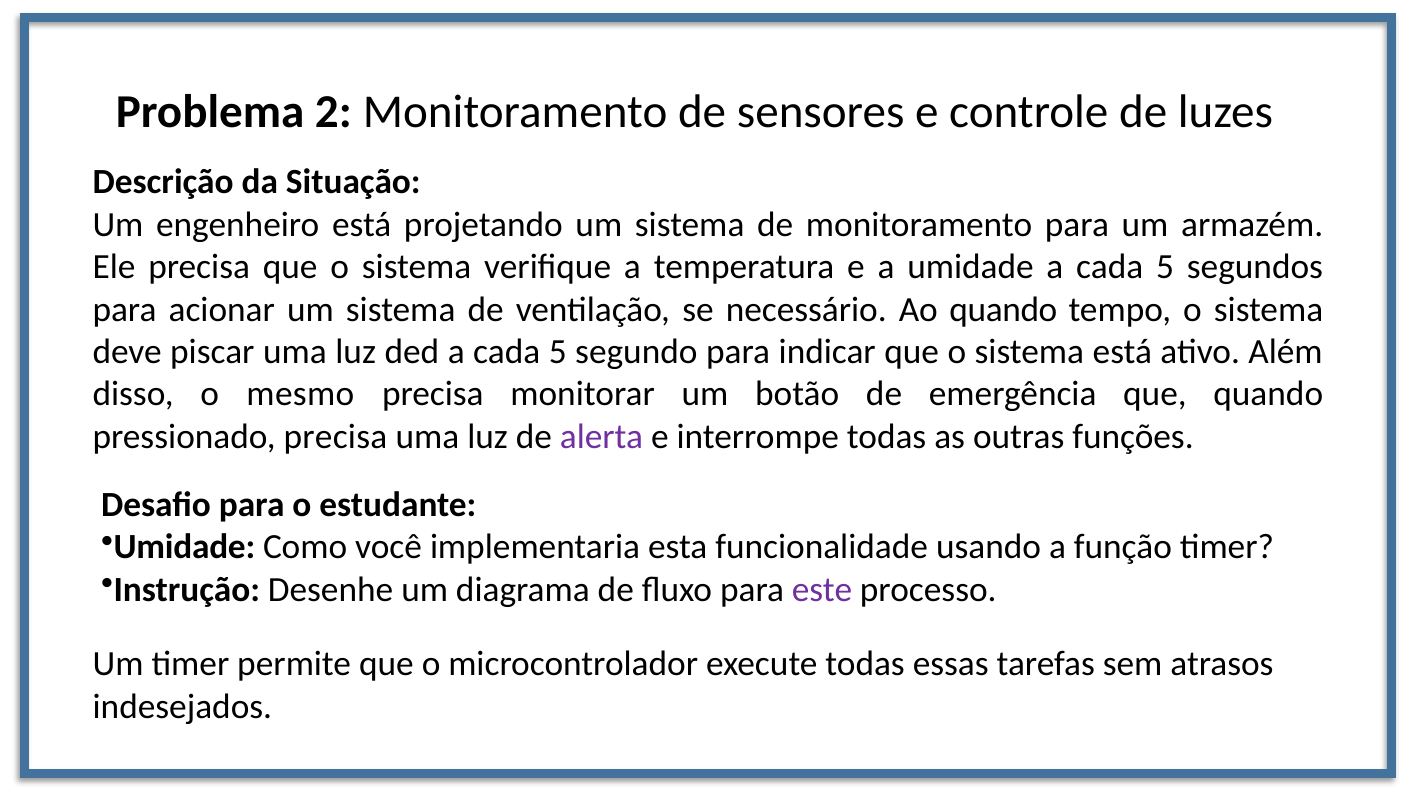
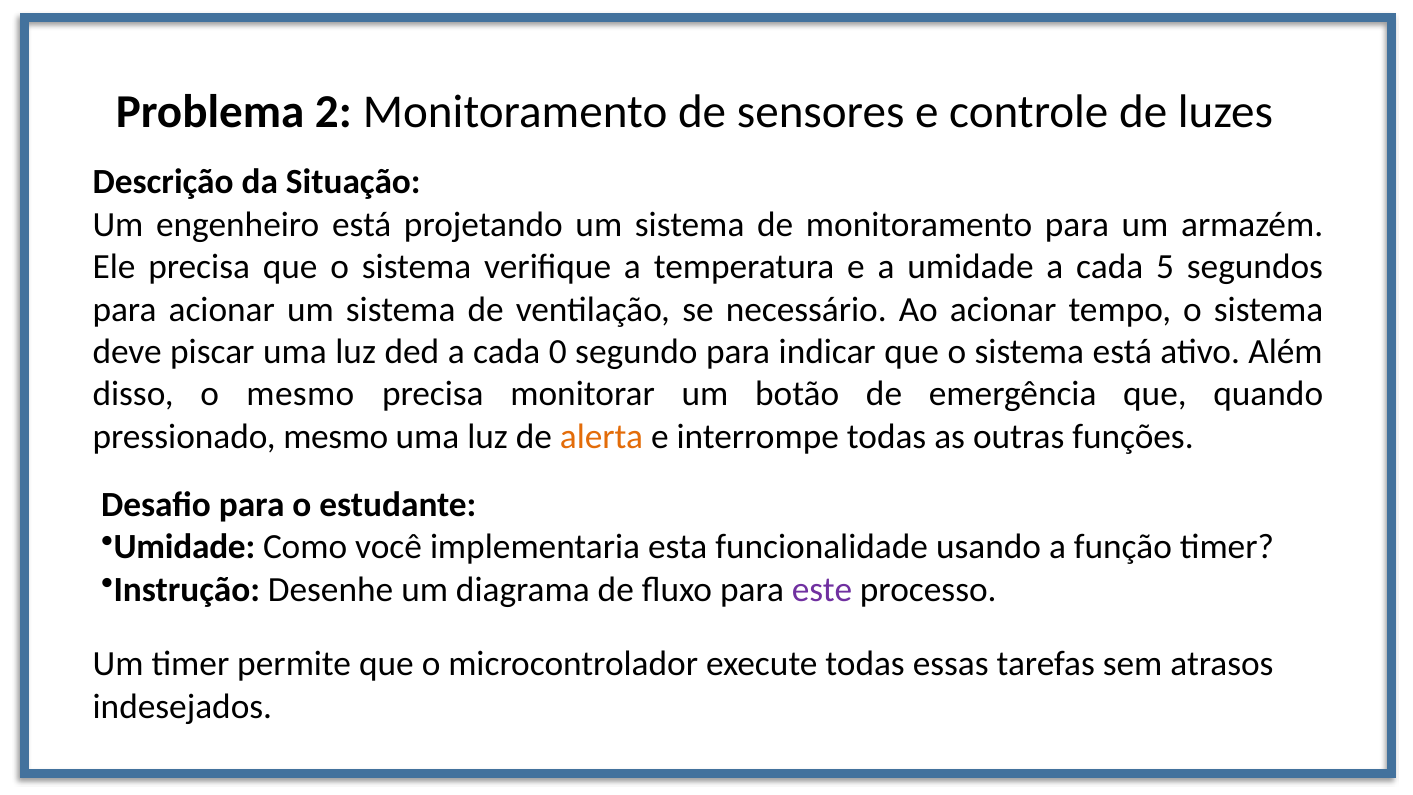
Ao quando: quando -> acionar
ded a cada 5: 5 -> 0
pressionado precisa: precisa -> mesmo
alerta colour: purple -> orange
